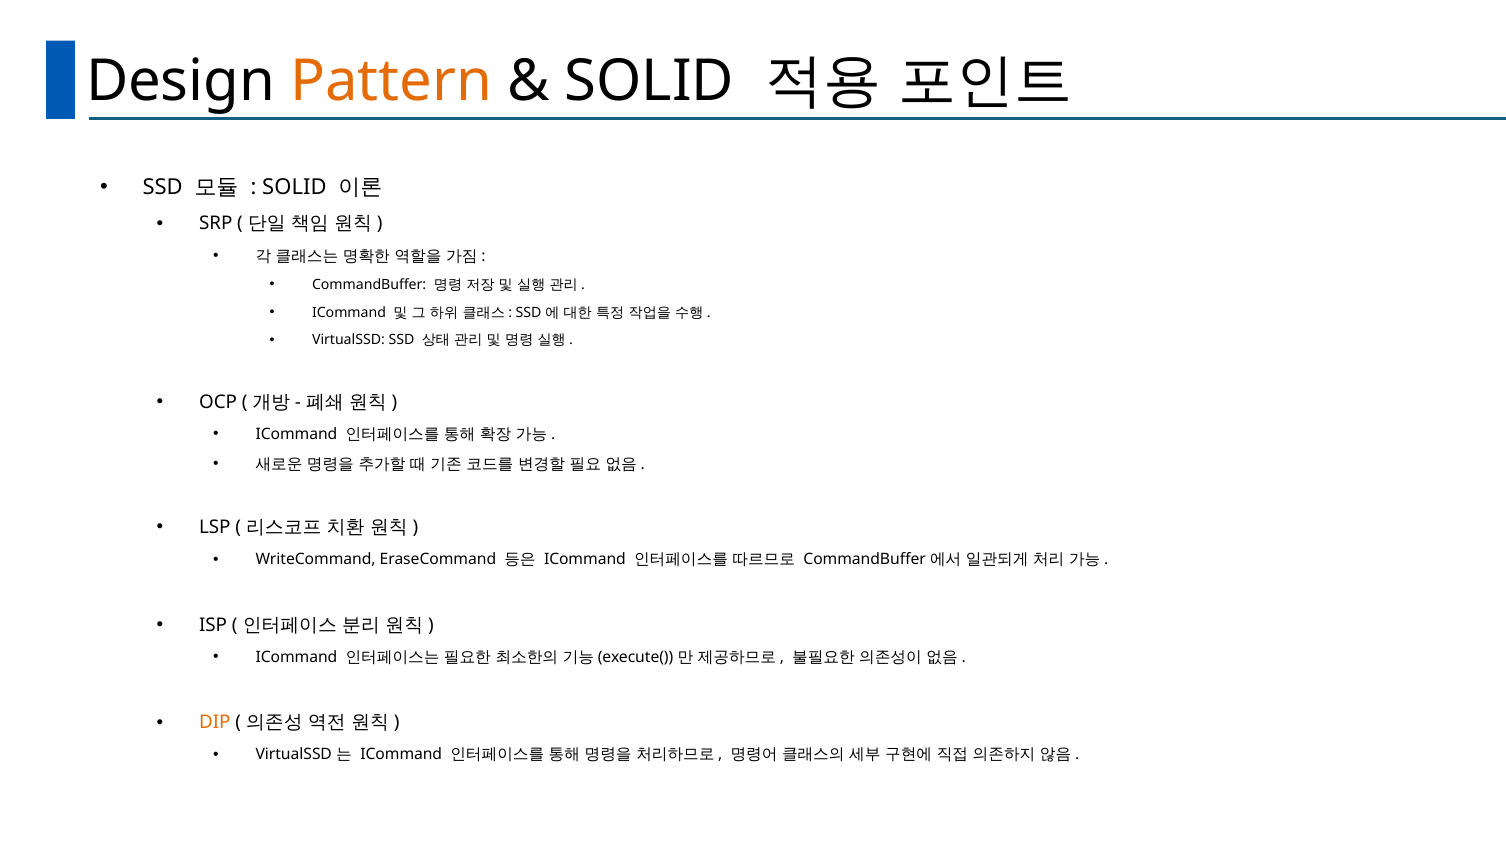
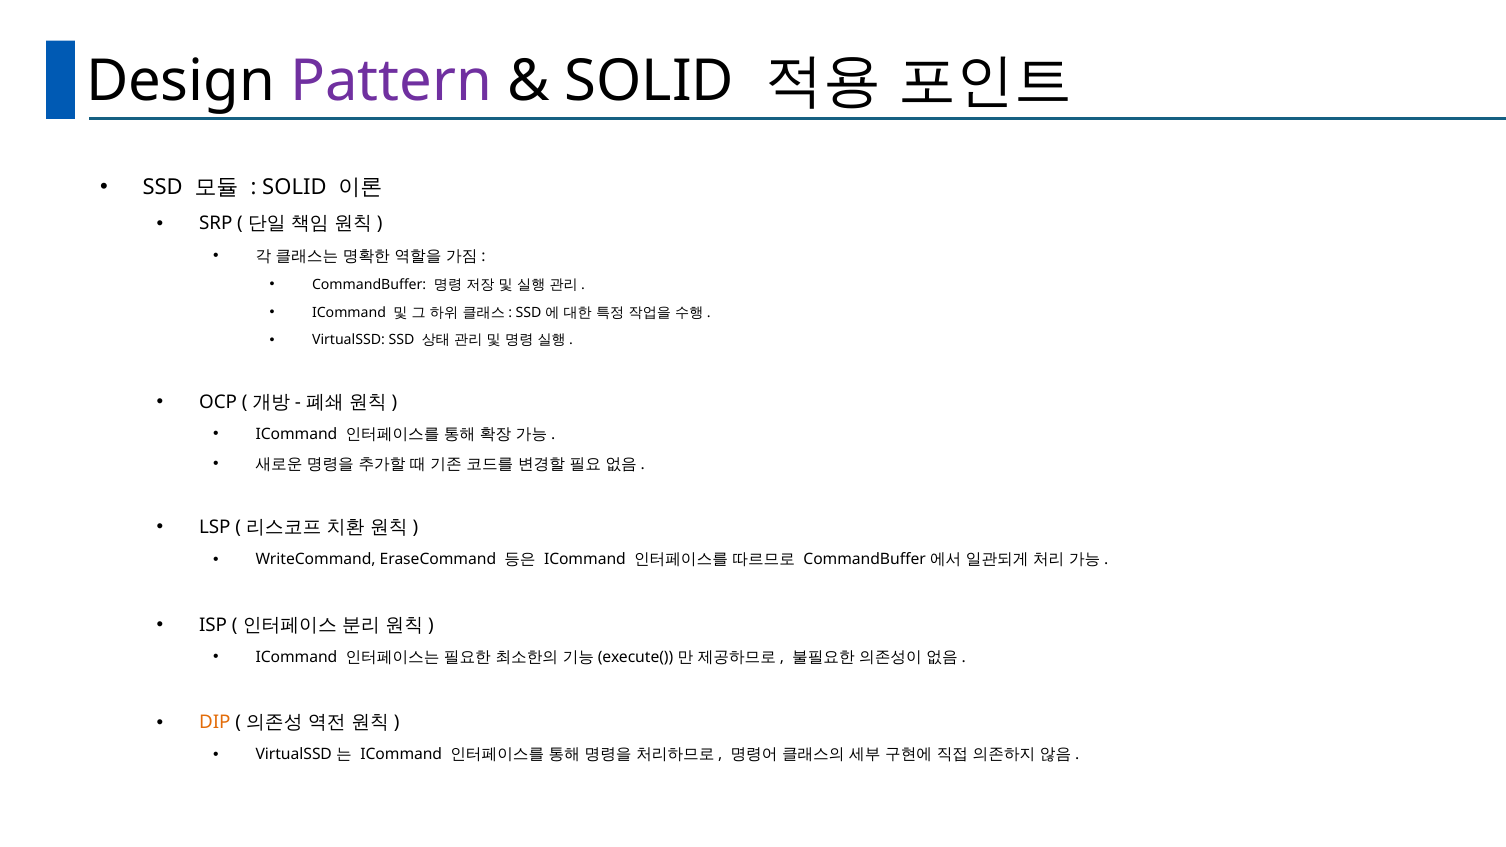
Pattern colour: orange -> purple
